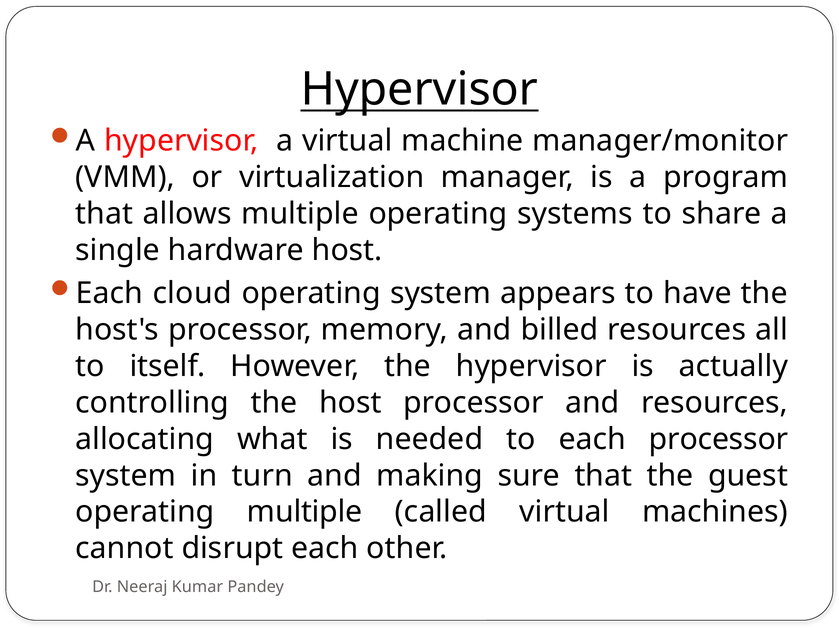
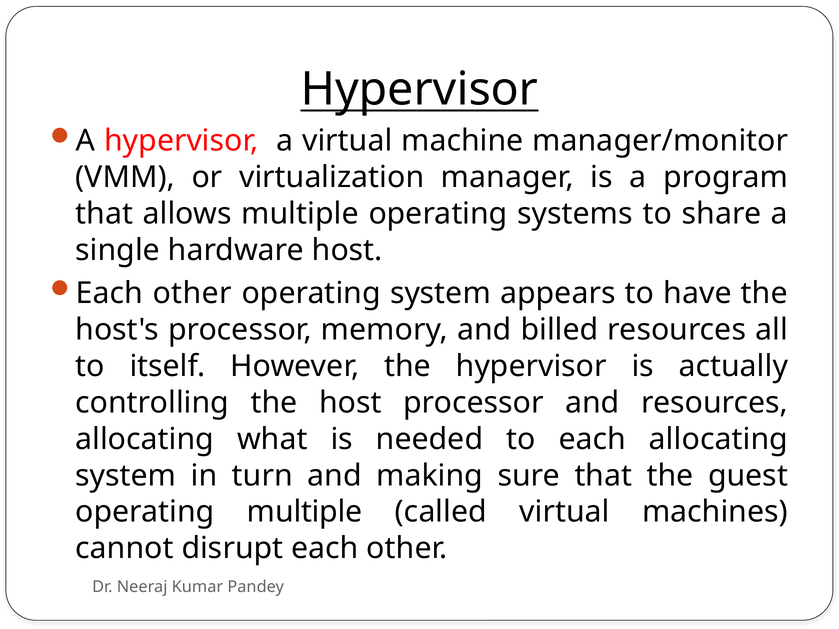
cloud at (192, 294): cloud -> other
each processor: processor -> allocating
